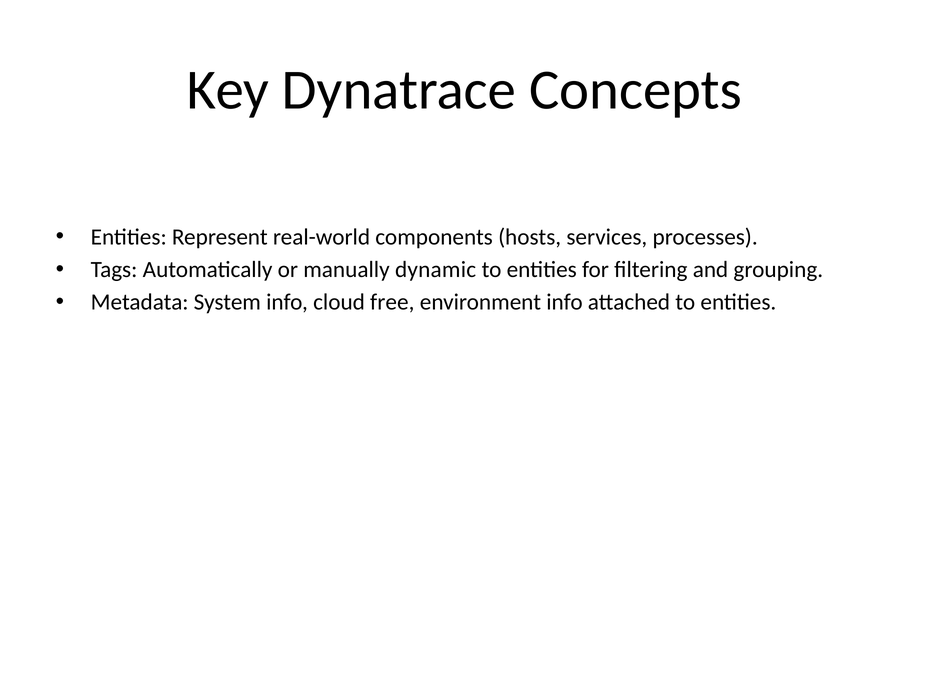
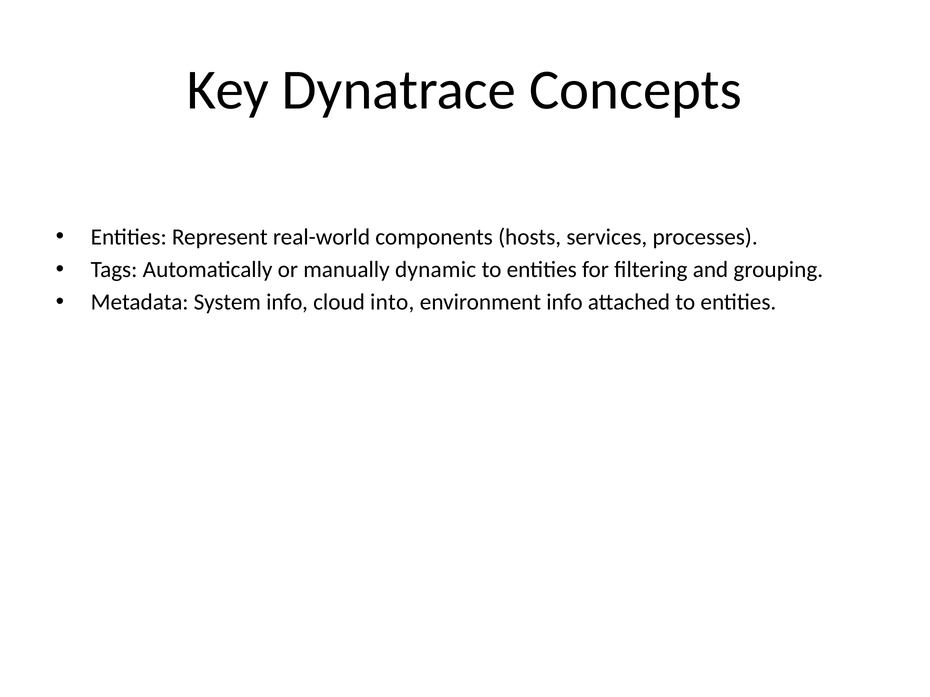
free: free -> into
